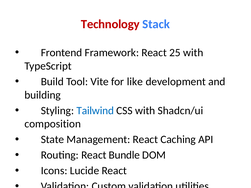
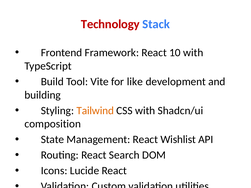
25: 25 -> 10
Tailwind colour: blue -> orange
Caching: Caching -> Wishlist
Bundle: Bundle -> Search
